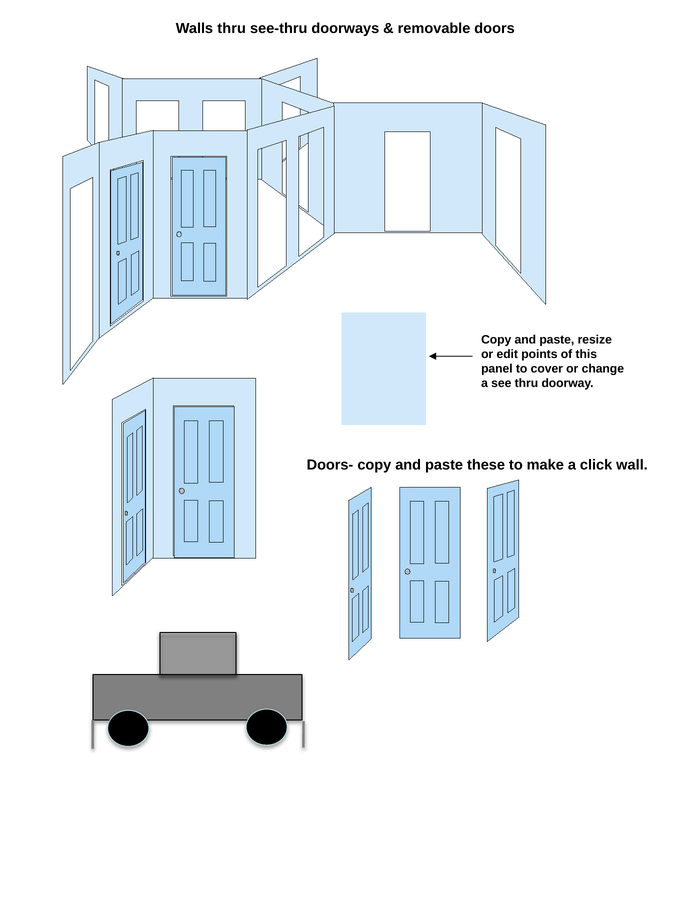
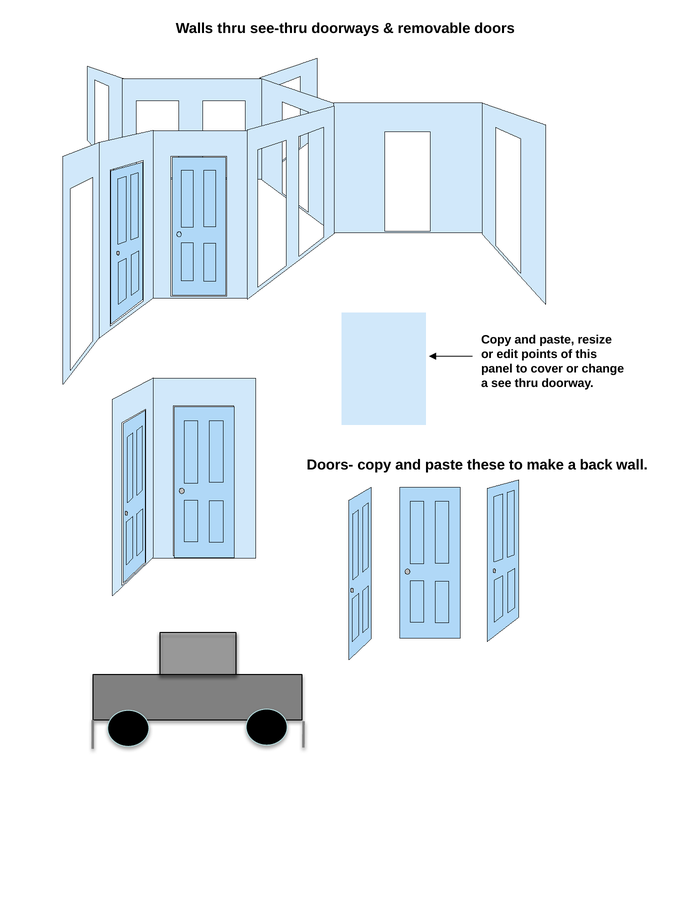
click: click -> back
